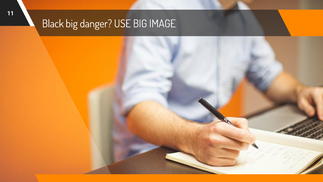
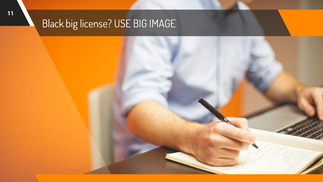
danger: danger -> license
